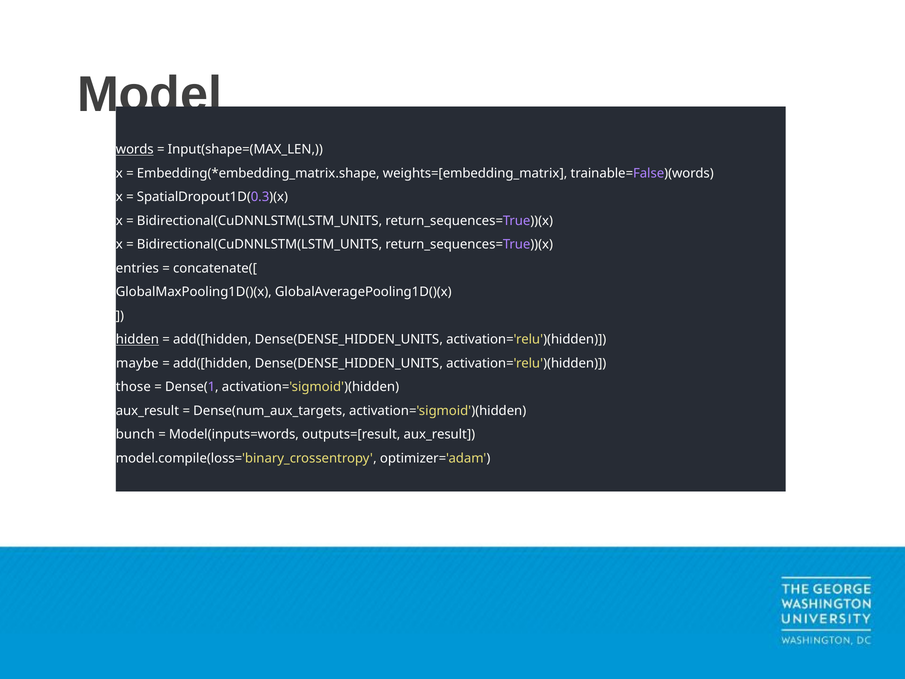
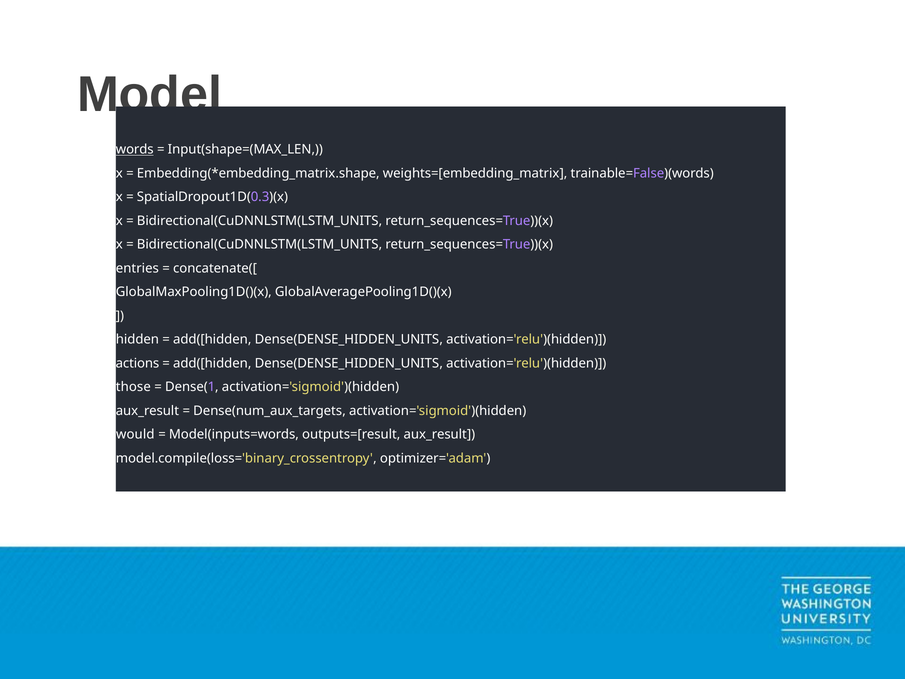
hidden underline: present -> none
maybe: maybe -> actions
bunch: bunch -> would
